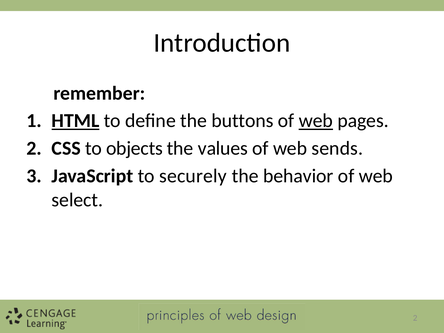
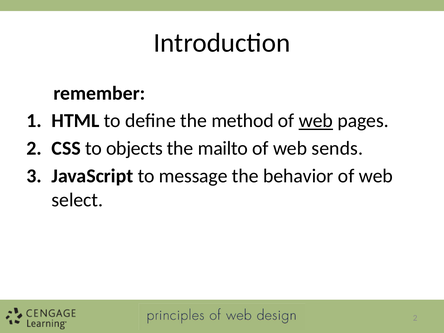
HTML underline: present -> none
buttons: buttons -> method
values: values -> mailto
securely: securely -> message
